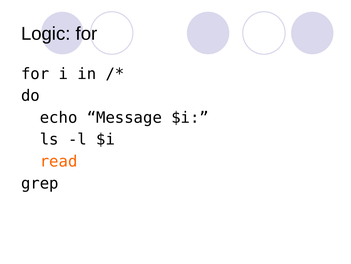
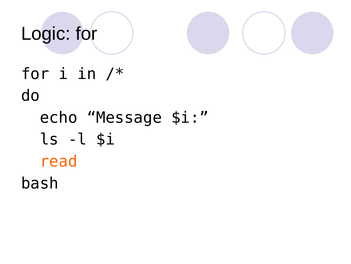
grep: grep -> bash
